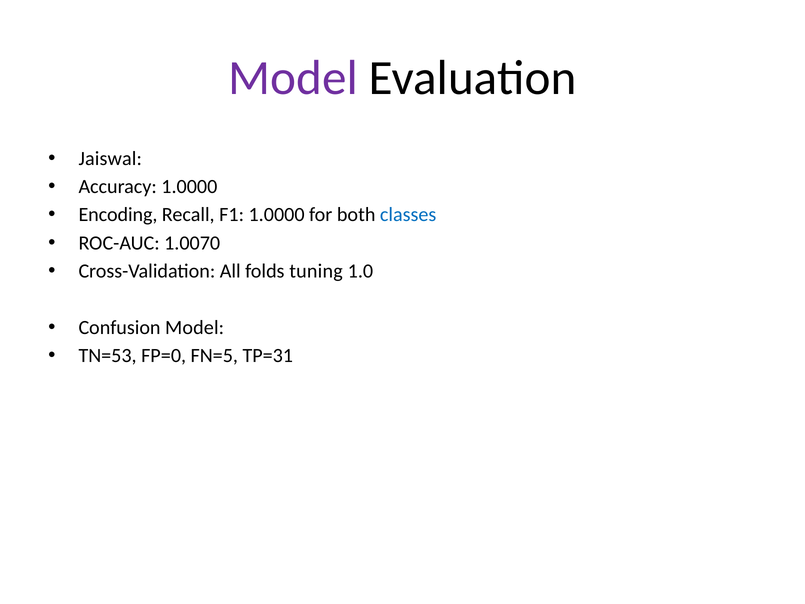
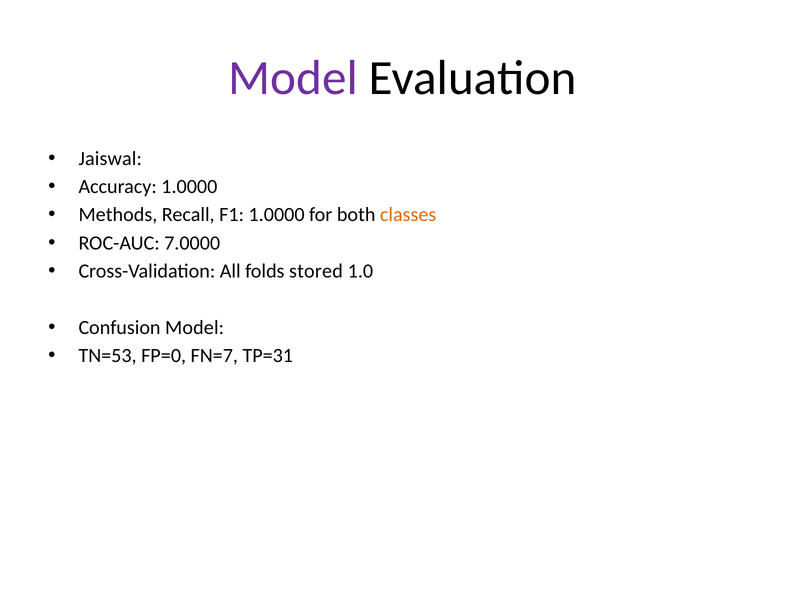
Encoding: Encoding -> Methods
classes colour: blue -> orange
1.0070: 1.0070 -> 7.0000
tuning: tuning -> stored
FN=5: FN=5 -> FN=7
